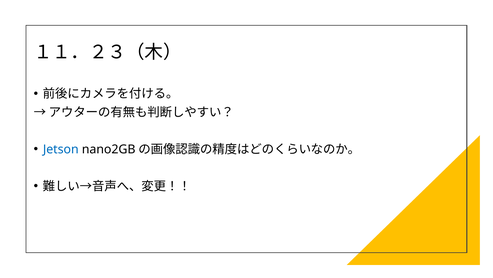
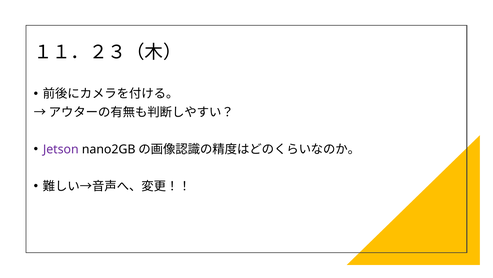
Jetson colour: blue -> purple
